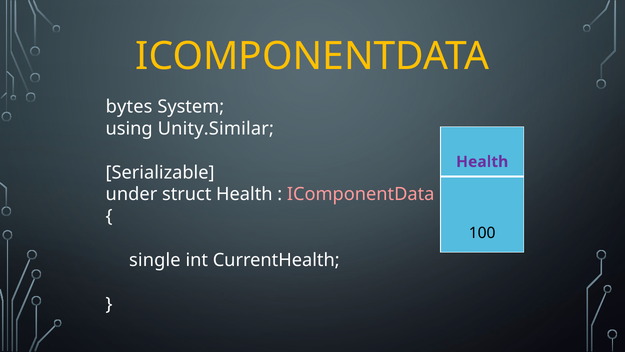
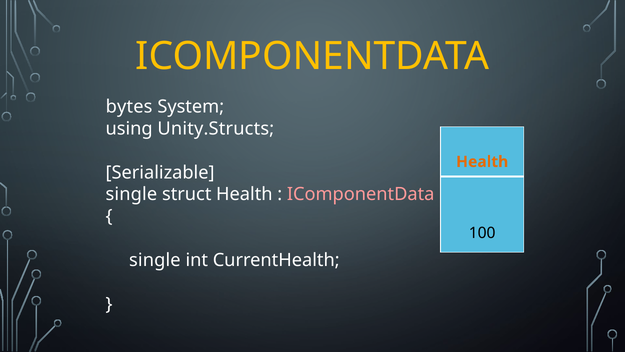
Unity.Similar: Unity.Similar -> Unity.Structs
Health at (482, 162) colour: purple -> orange
under at (131, 194): under -> single
